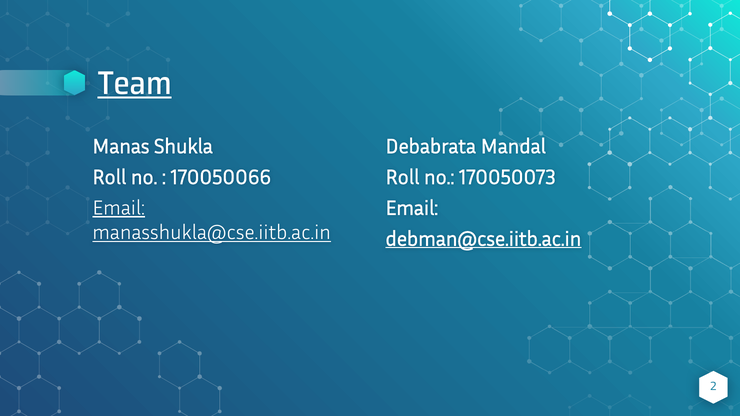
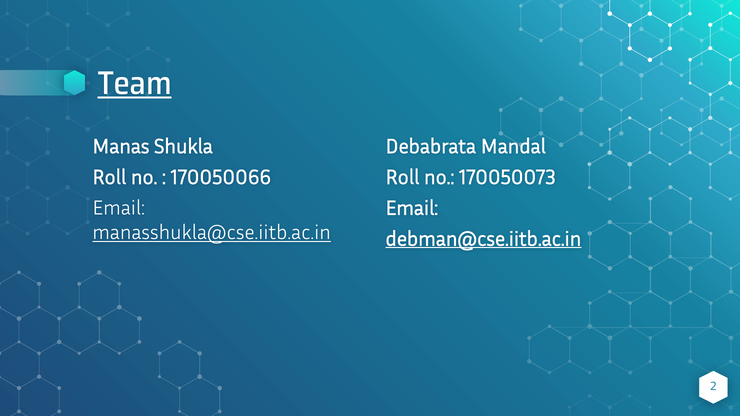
Email at (119, 208) underline: present -> none
